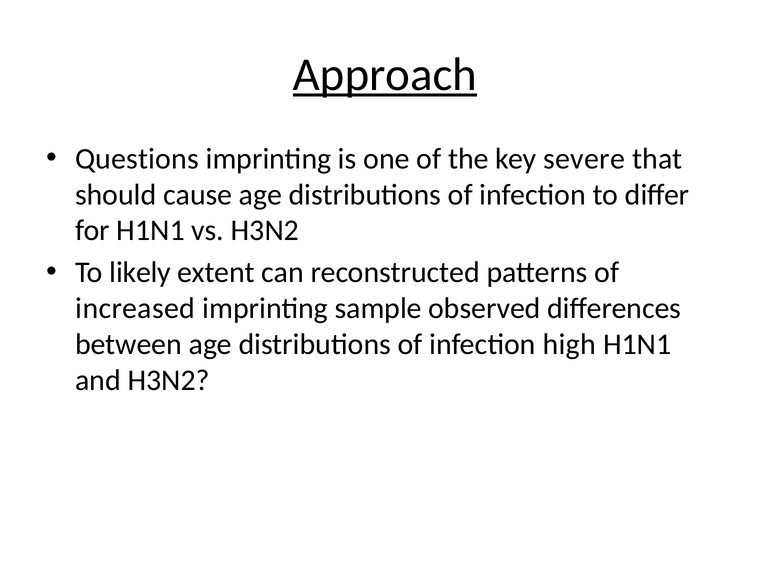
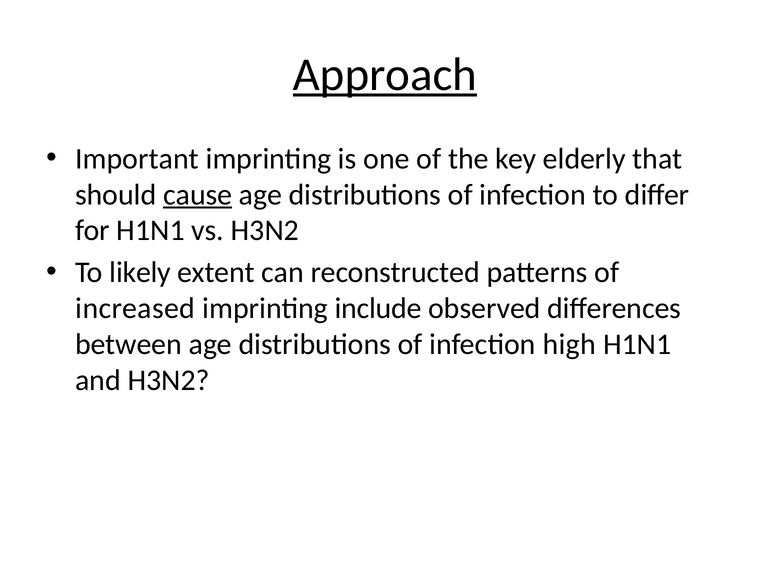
Questions: Questions -> Important
severe: severe -> elderly
cause underline: none -> present
sample: sample -> include
